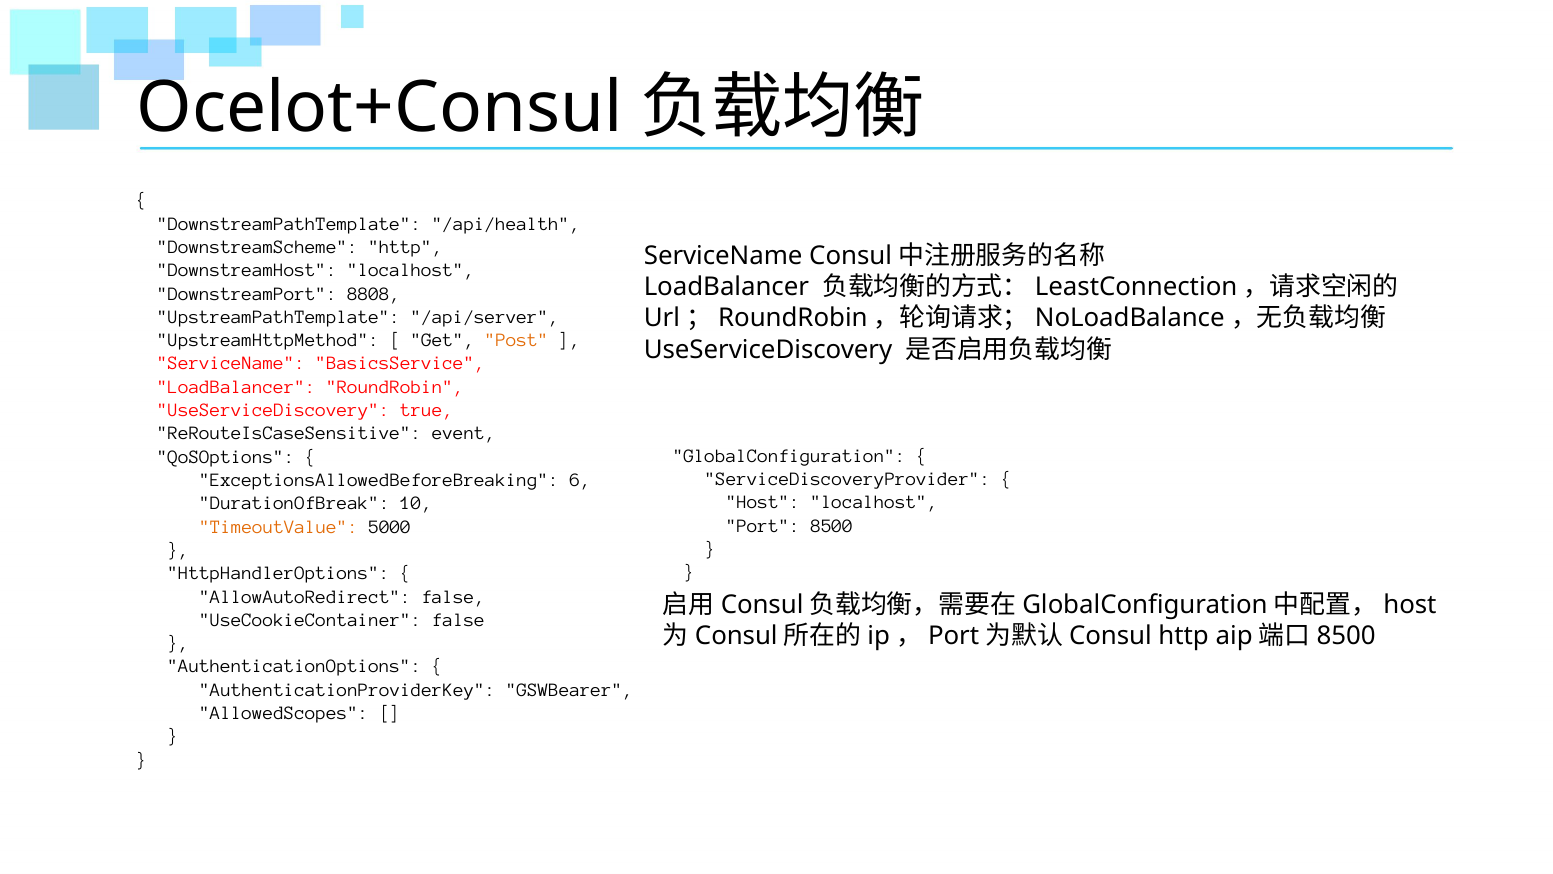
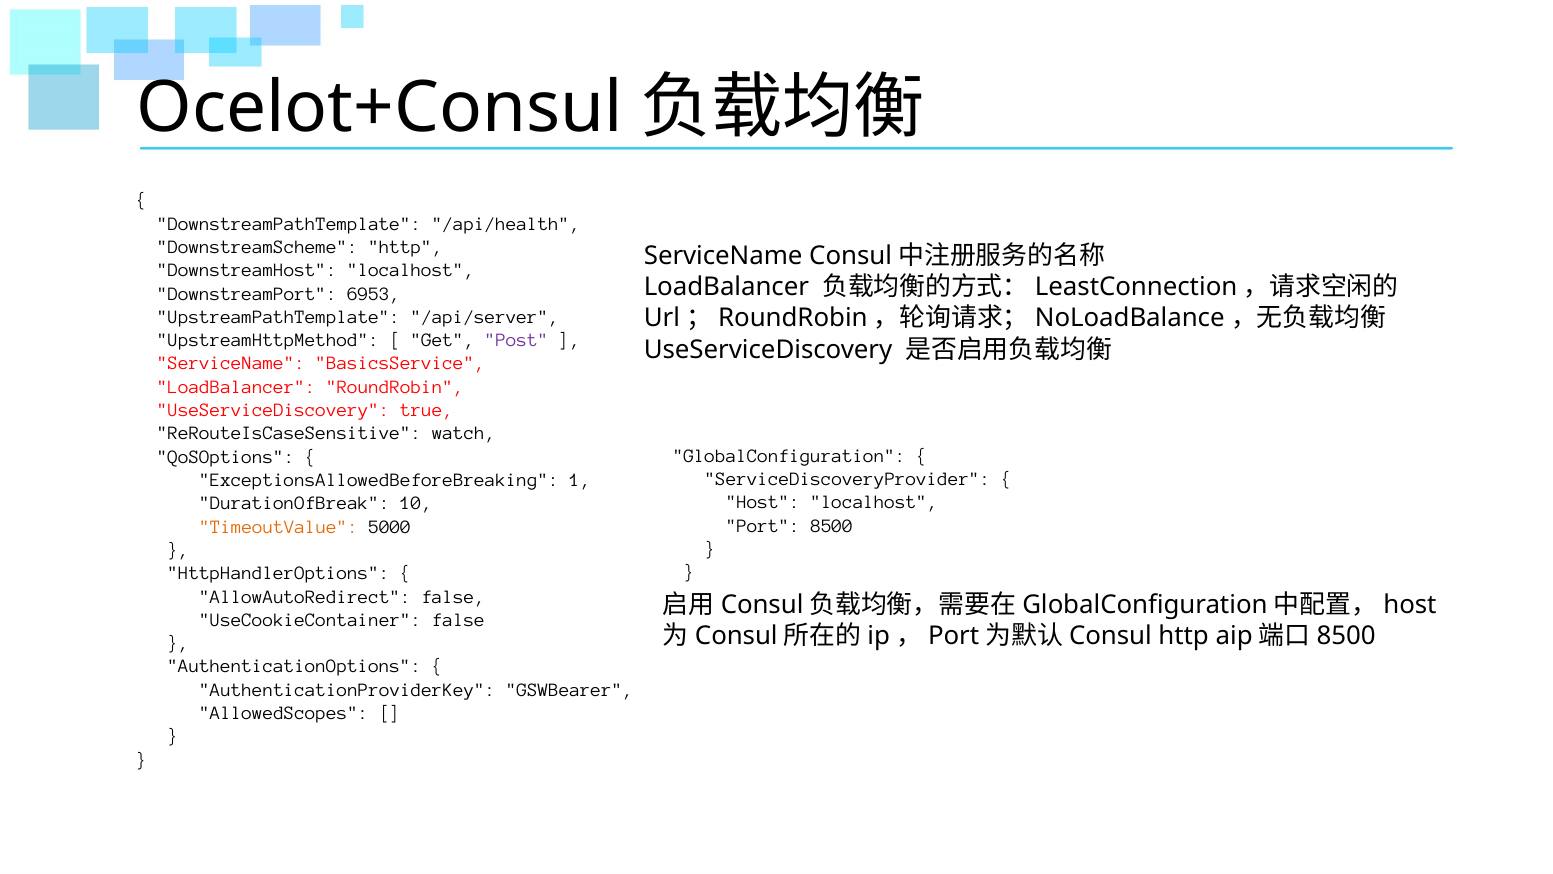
8808: 8808 -> 6953
Post colour: orange -> purple
event: event -> watch
6: 6 -> 1
